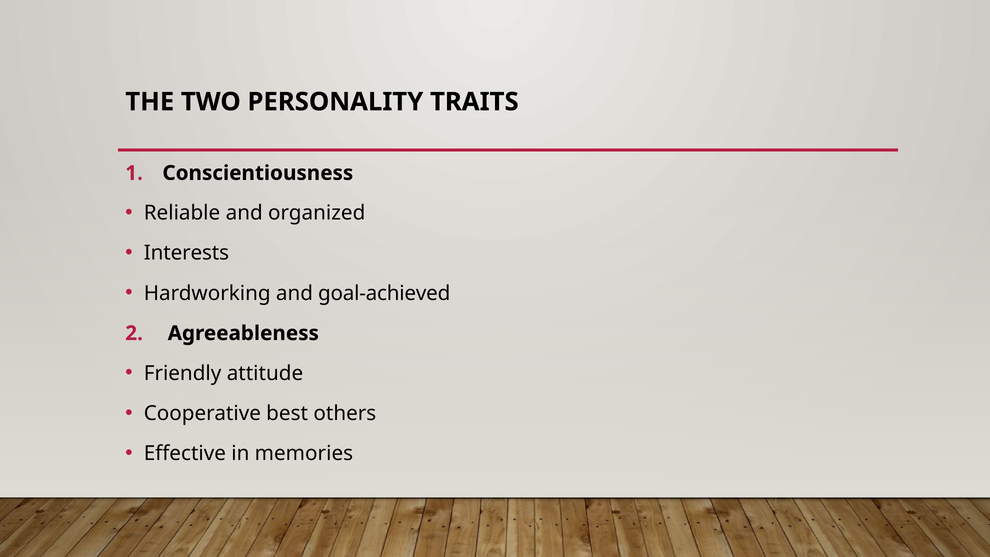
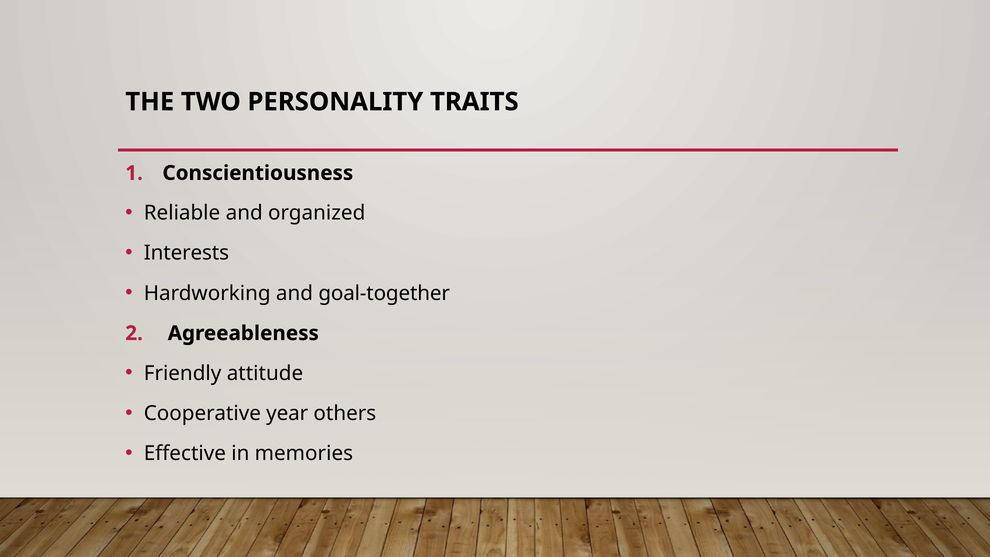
goal-achieved: goal-achieved -> goal-together
best: best -> year
